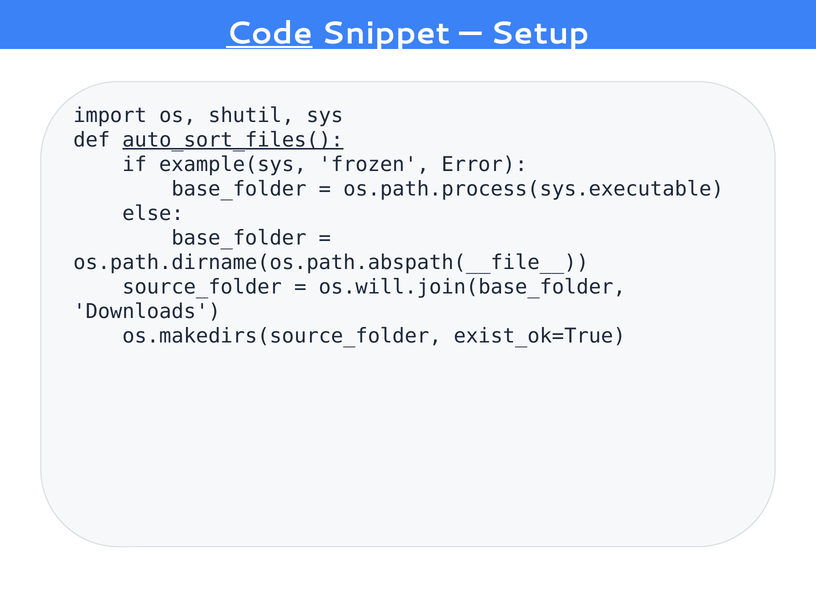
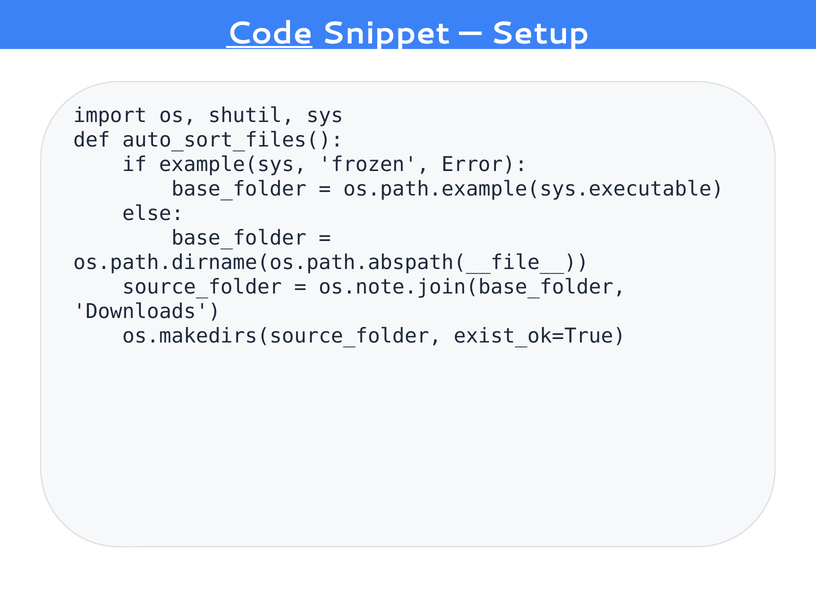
auto_sort_files( underline: present -> none
os.path.process(sys.executable: os.path.process(sys.executable -> os.path.example(sys.executable
os.will.join(base_folder: os.will.join(base_folder -> os.note.join(base_folder
